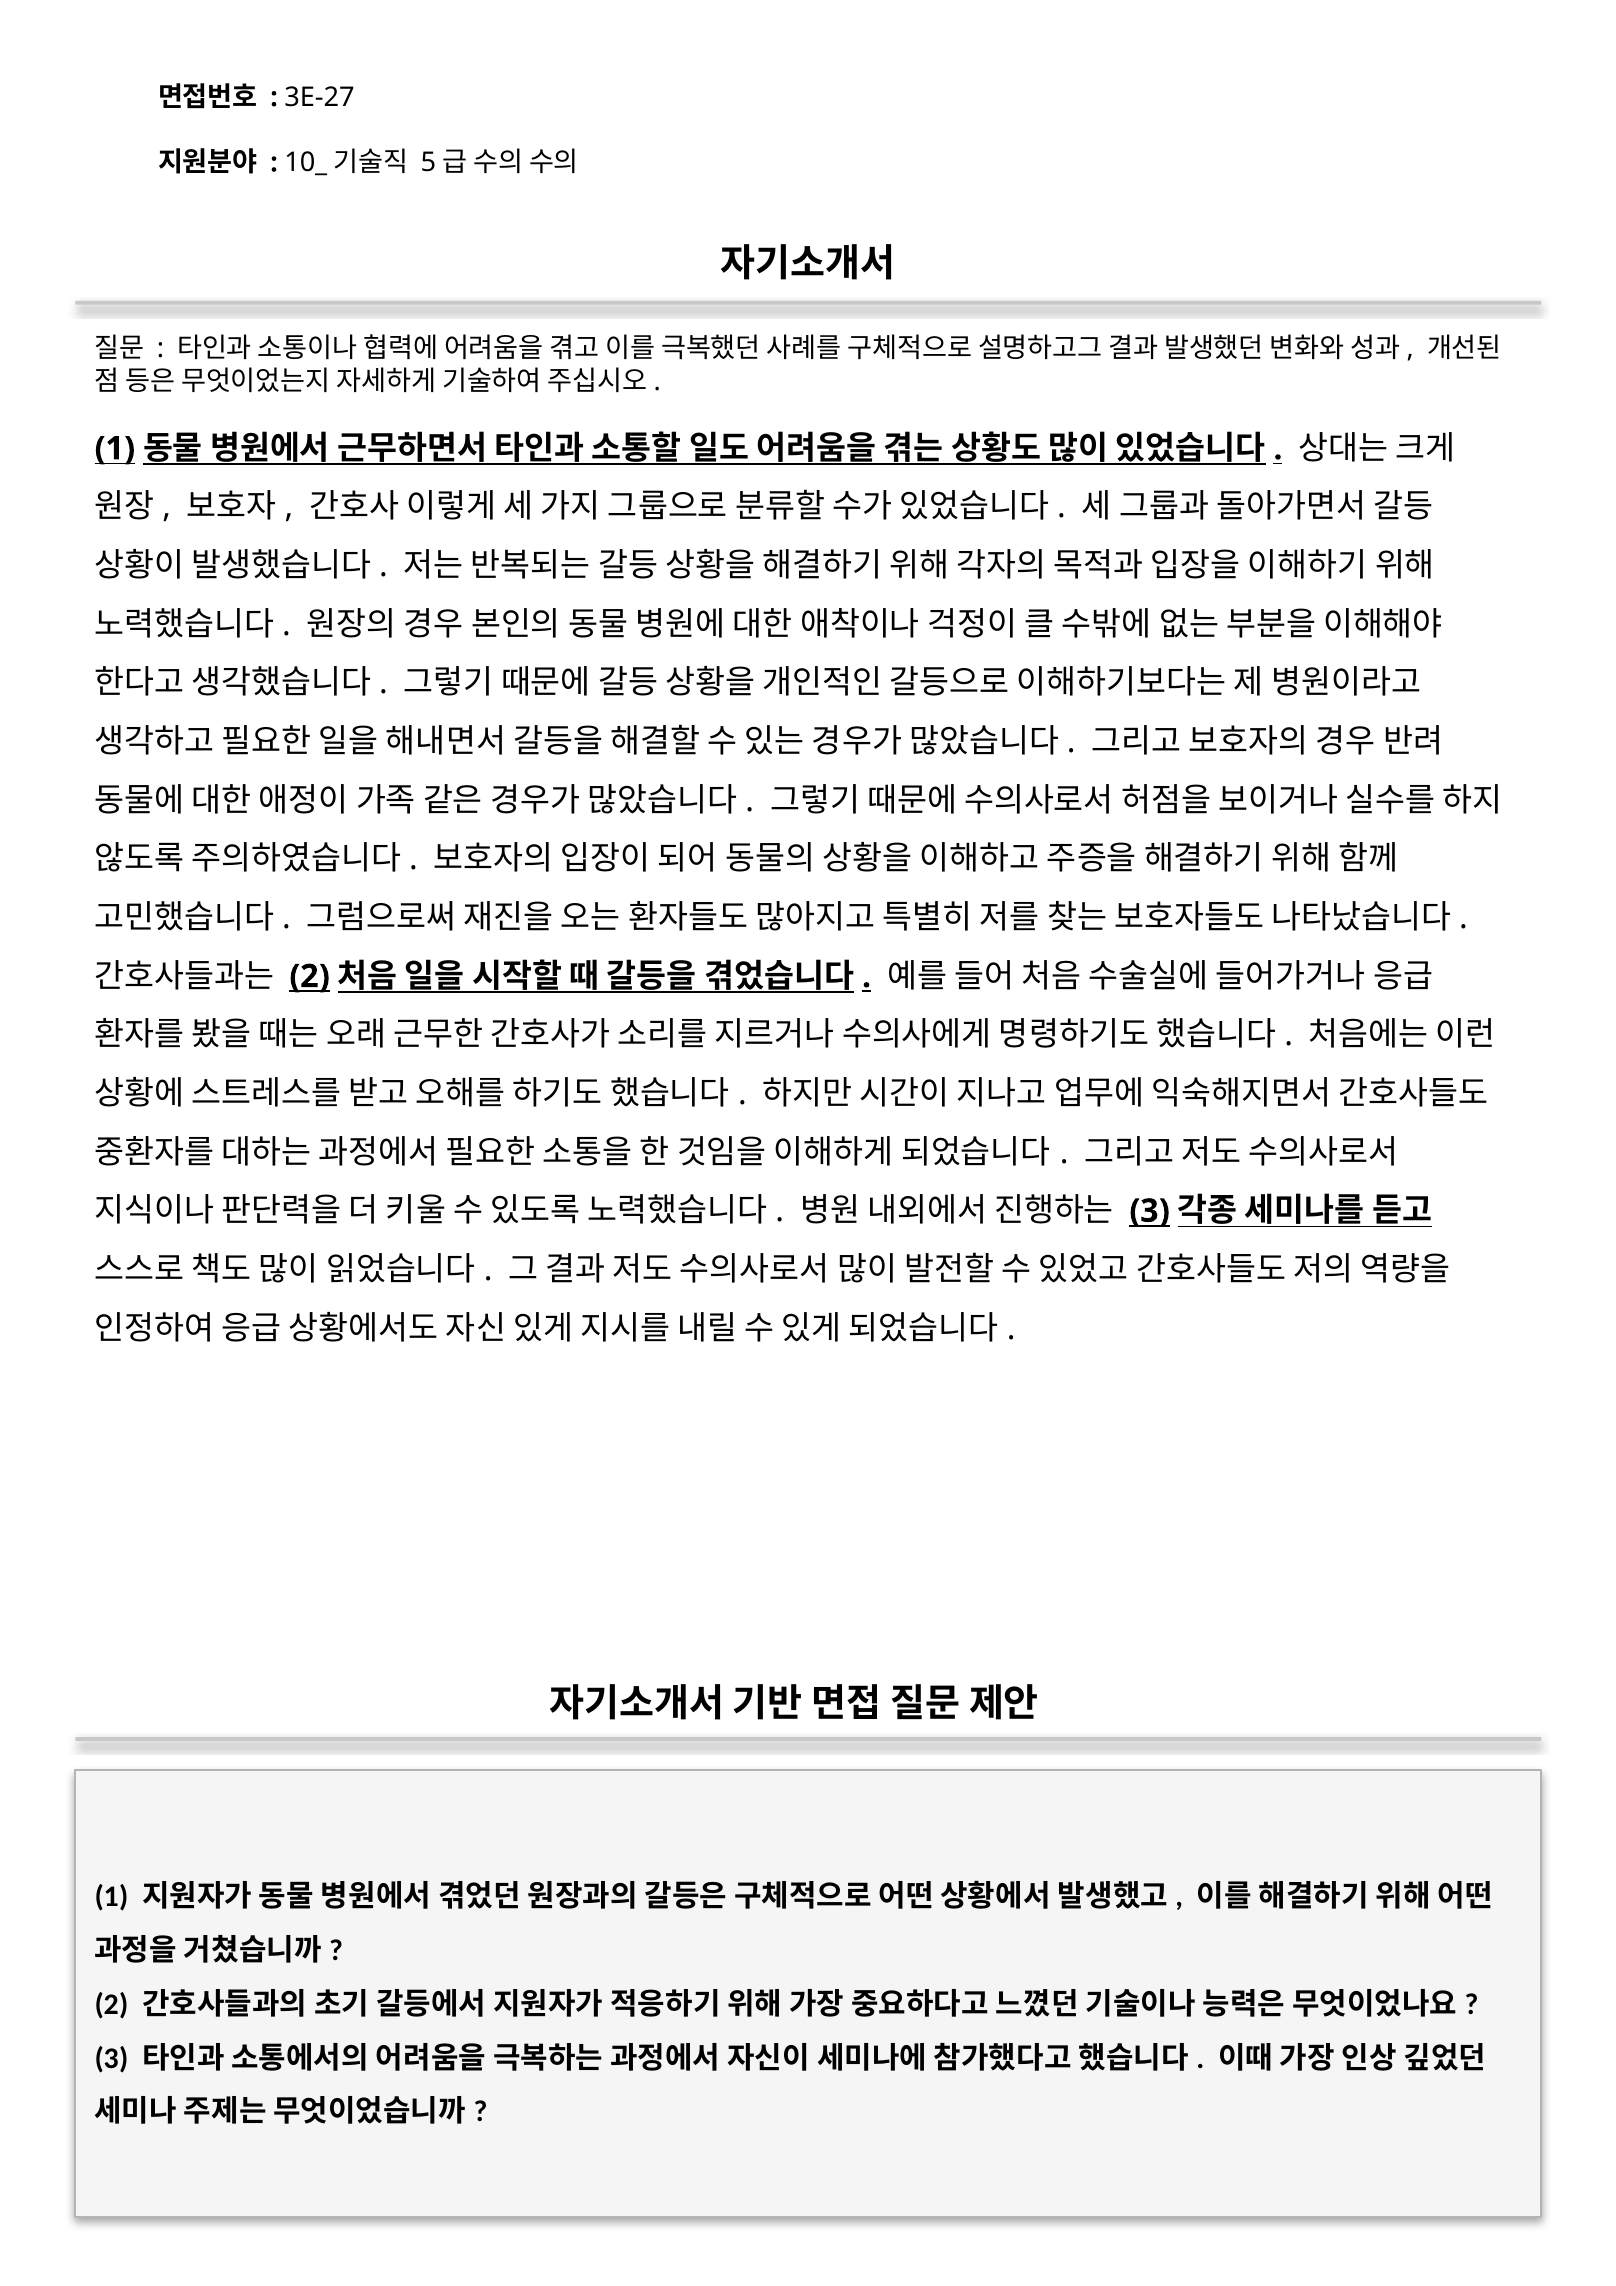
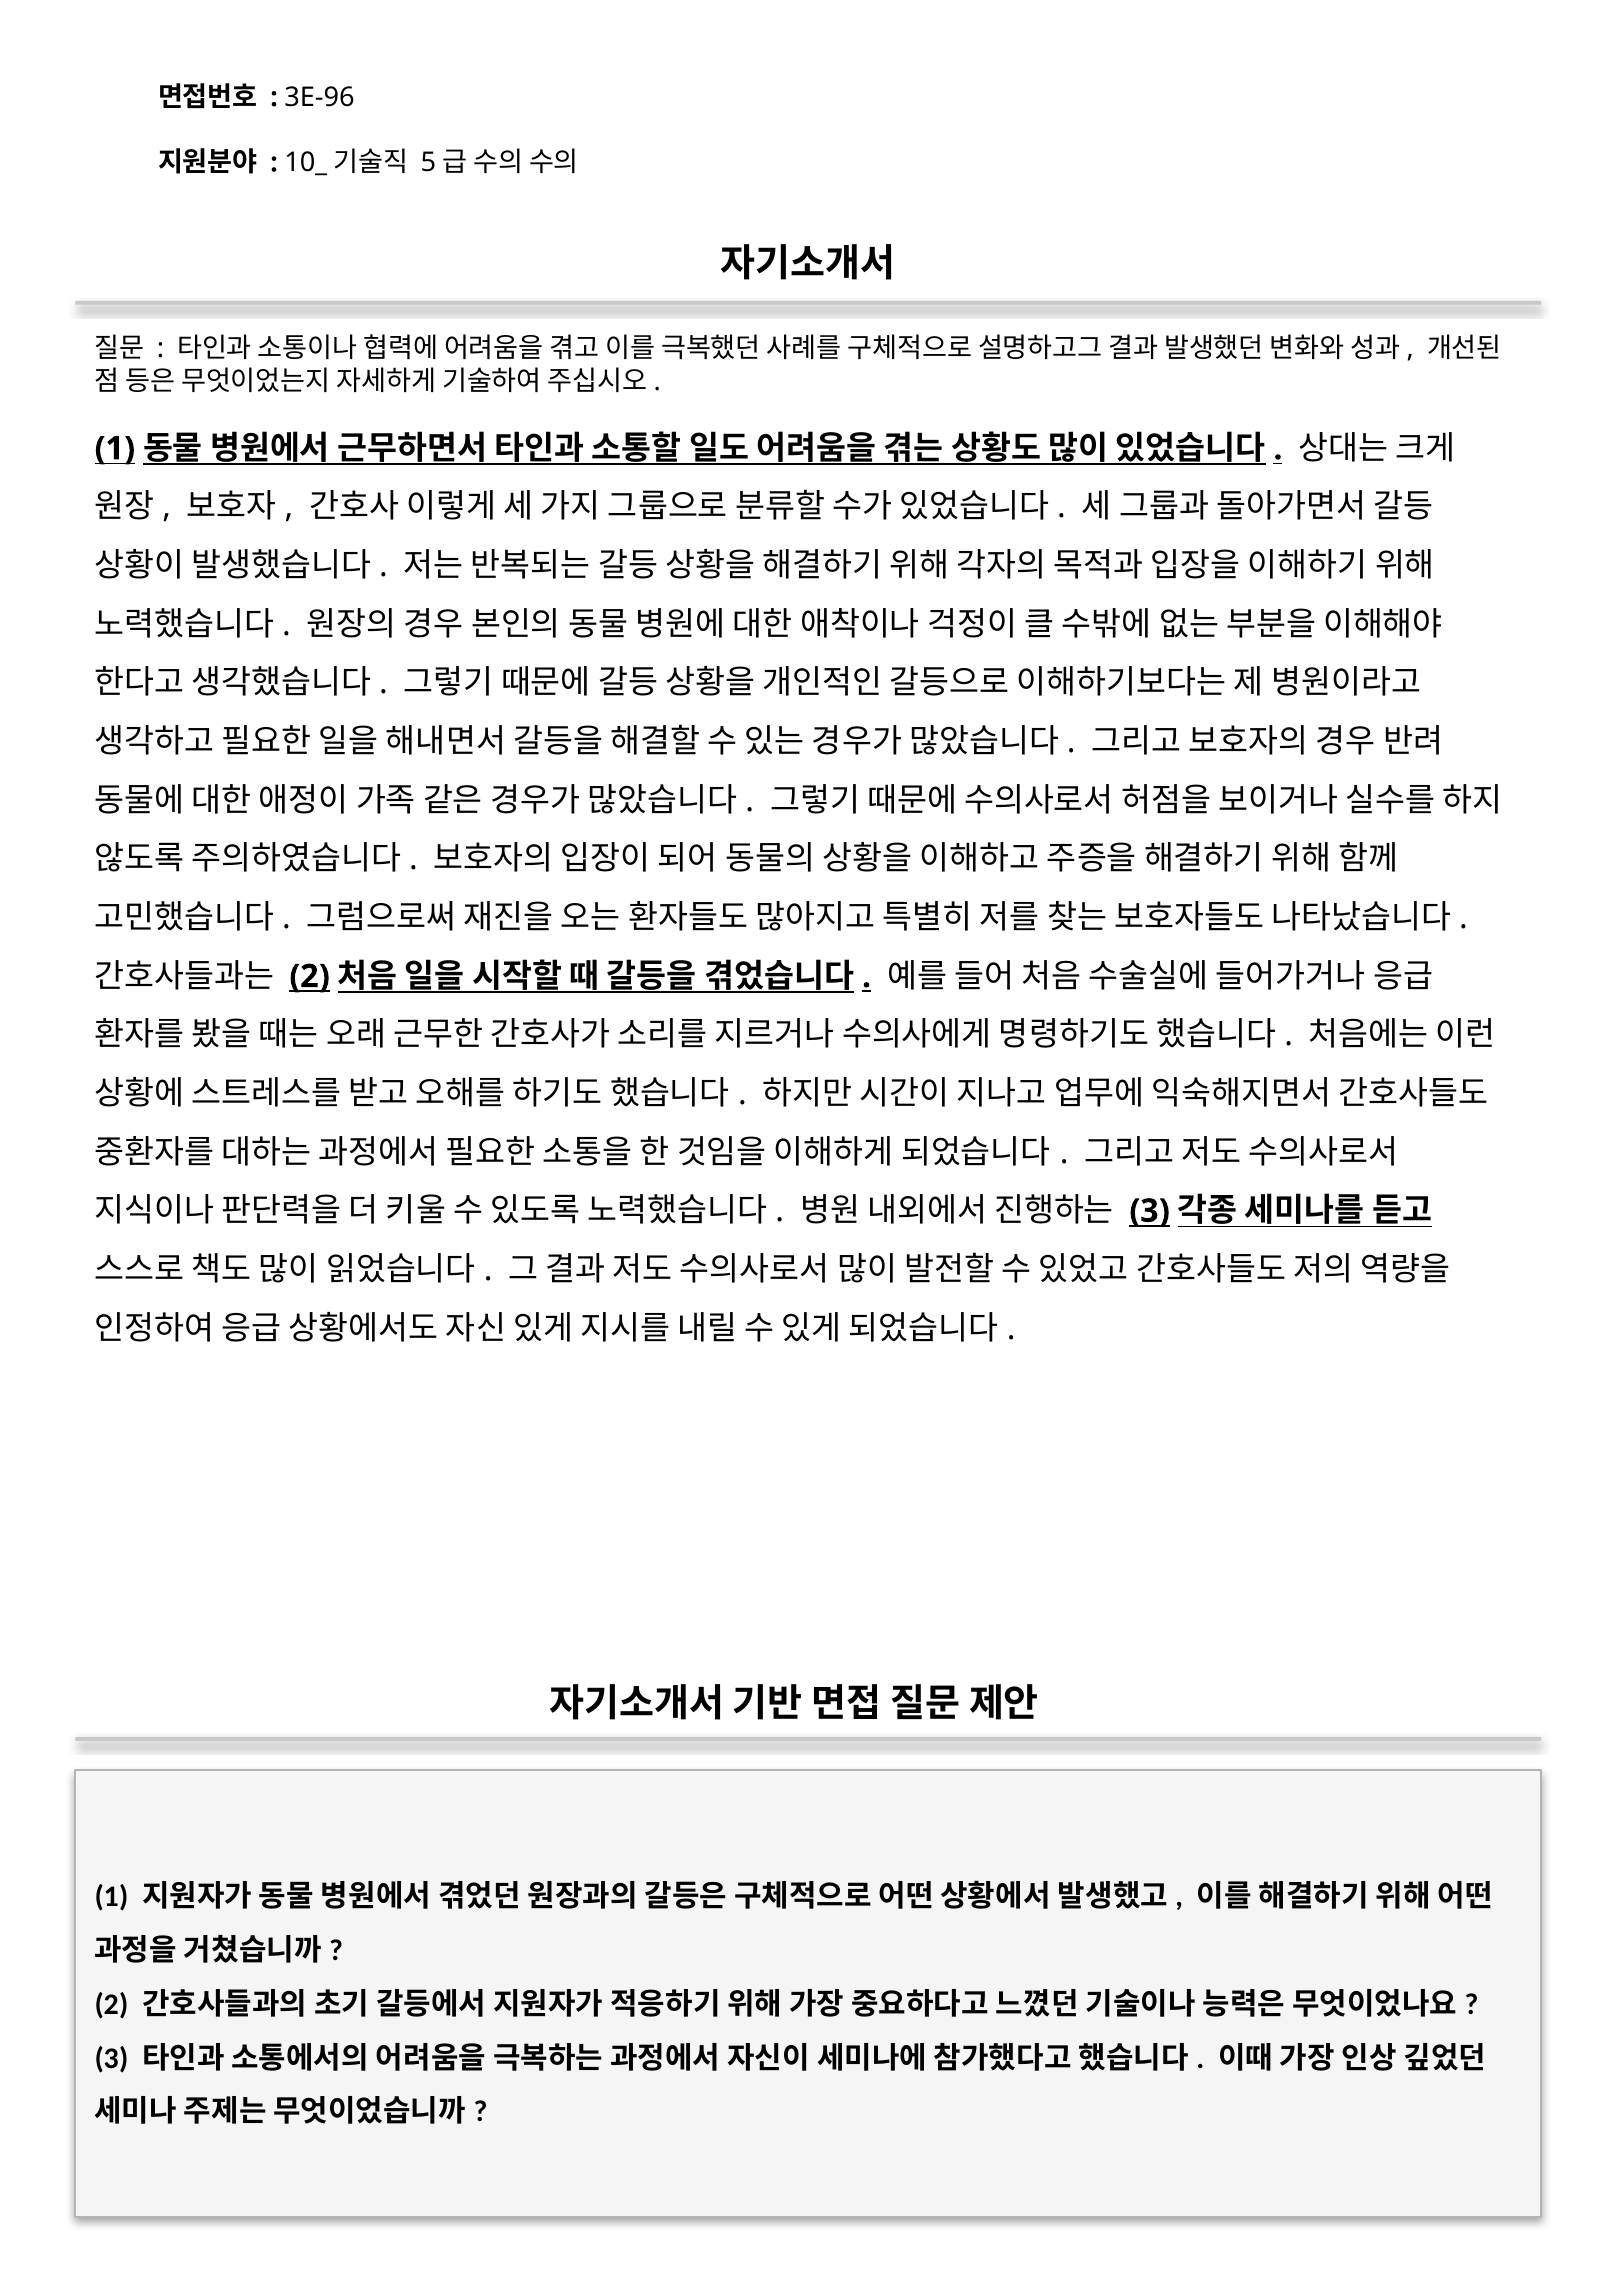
3E-27: 3E-27 -> 3E-96
